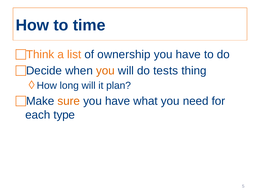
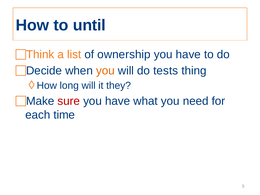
time: time -> until
plan: plan -> they
sure colour: orange -> red
type: type -> time
